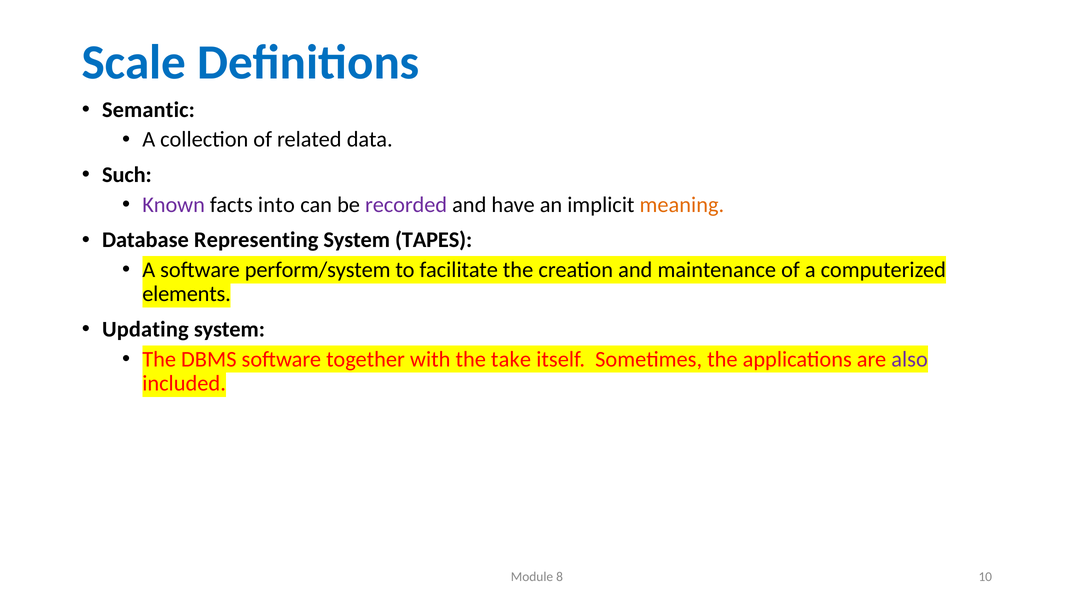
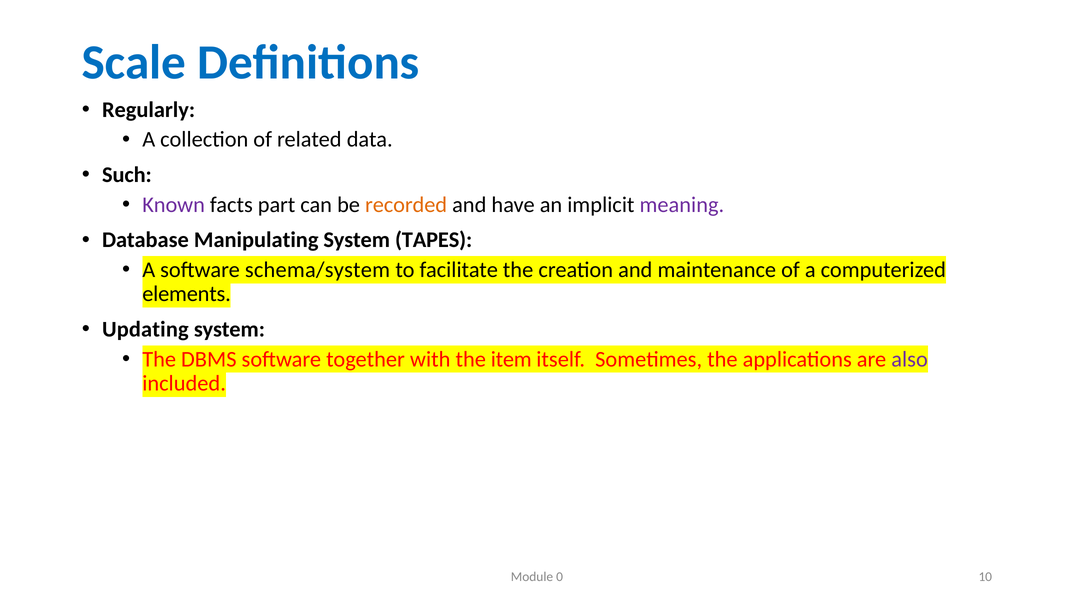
Semantic: Semantic -> Regularly
into: into -> part
recorded colour: purple -> orange
meaning colour: orange -> purple
Representing: Representing -> Manipulating
perform/system: perform/system -> schema/system
take: take -> item
8: 8 -> 0
